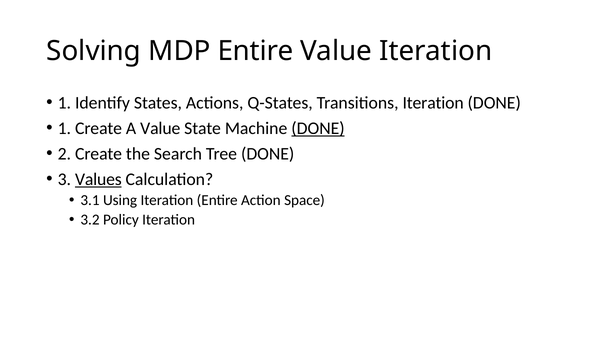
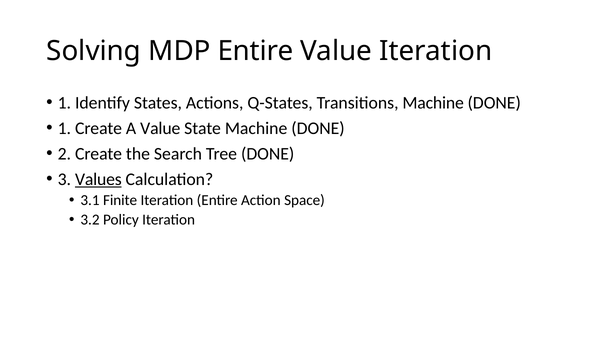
Transitions Iteration: Iteration -> Machine
DONE at (318, 128) underline: present -> none
Using: Using -> Finite
